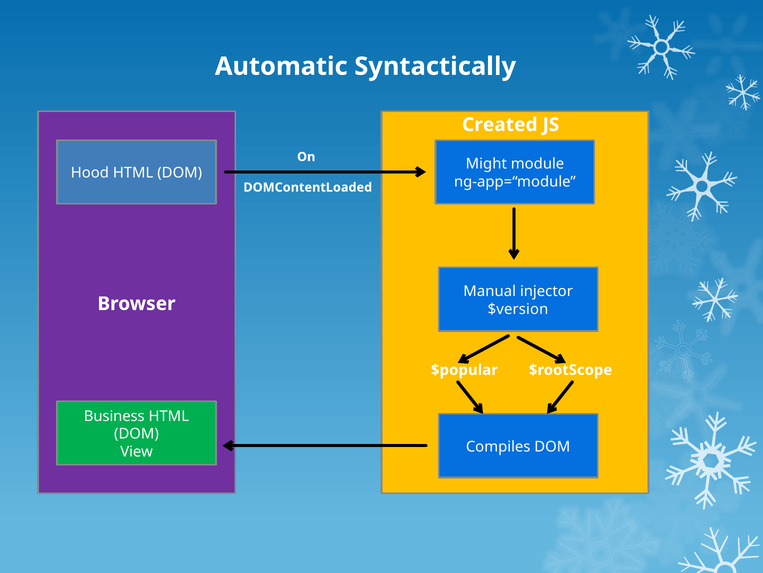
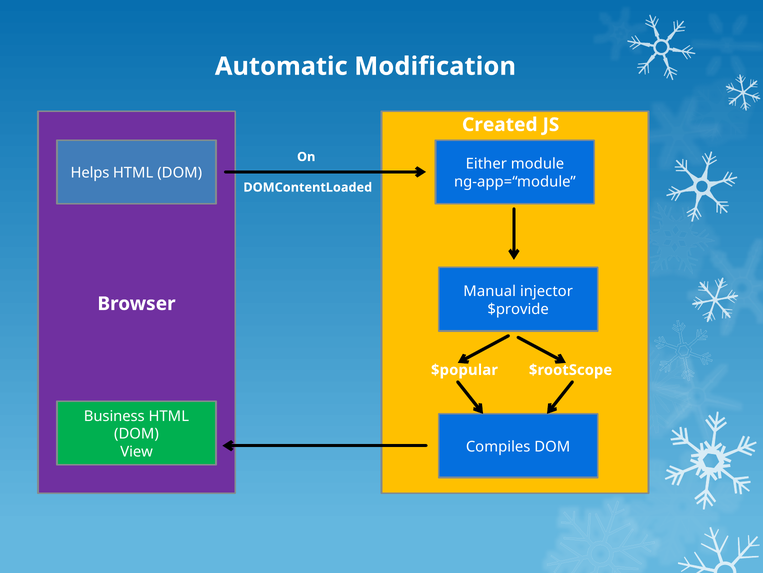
Syntactically: Syntactically -> Modification
Might: Might -> Either
Hood: Hood -> Helps
$version: $version -> $provide
